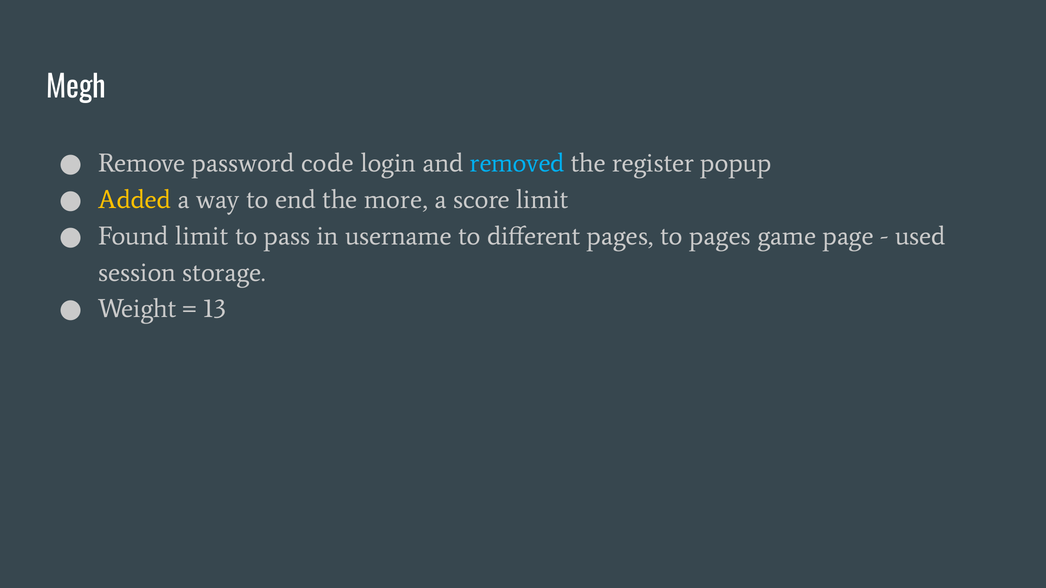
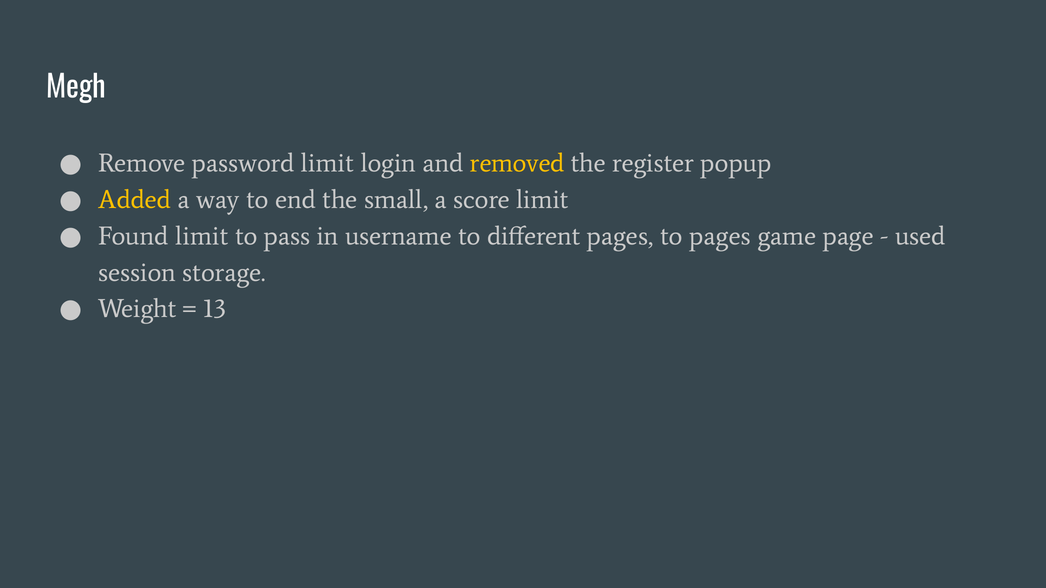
password code: code -> limit
removed colour: light blue -> yellow
more: more -> small
